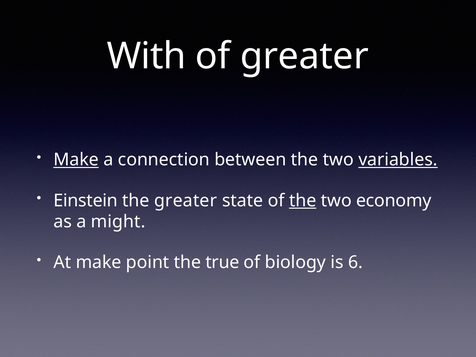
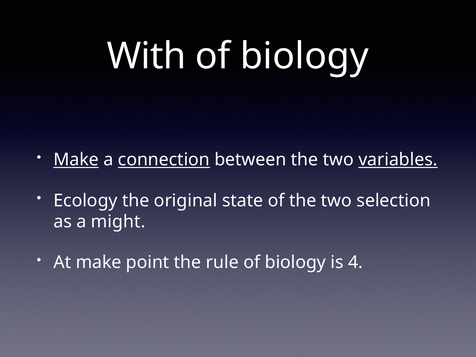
greater at (304, 56): greater -> biology
connection underline: none -> present
Einstein: Einstein -> Ecology
the greater: greater -> original
the at (303, 201) underline: present -> none
economy: economy -> selection
true: true -> rule
6: 6 -> 4
